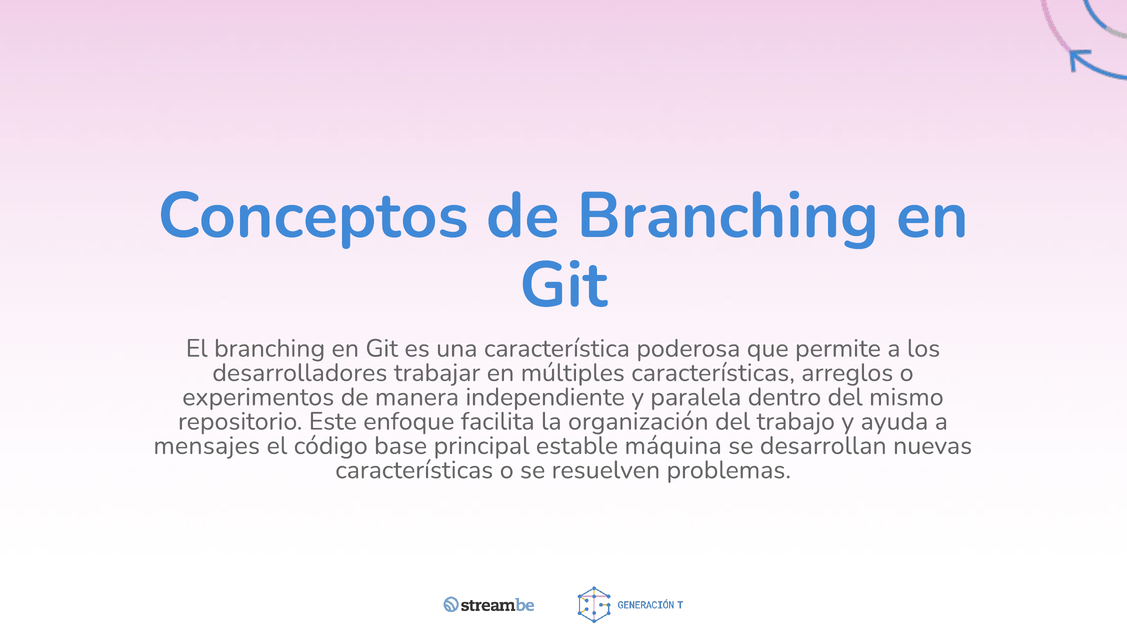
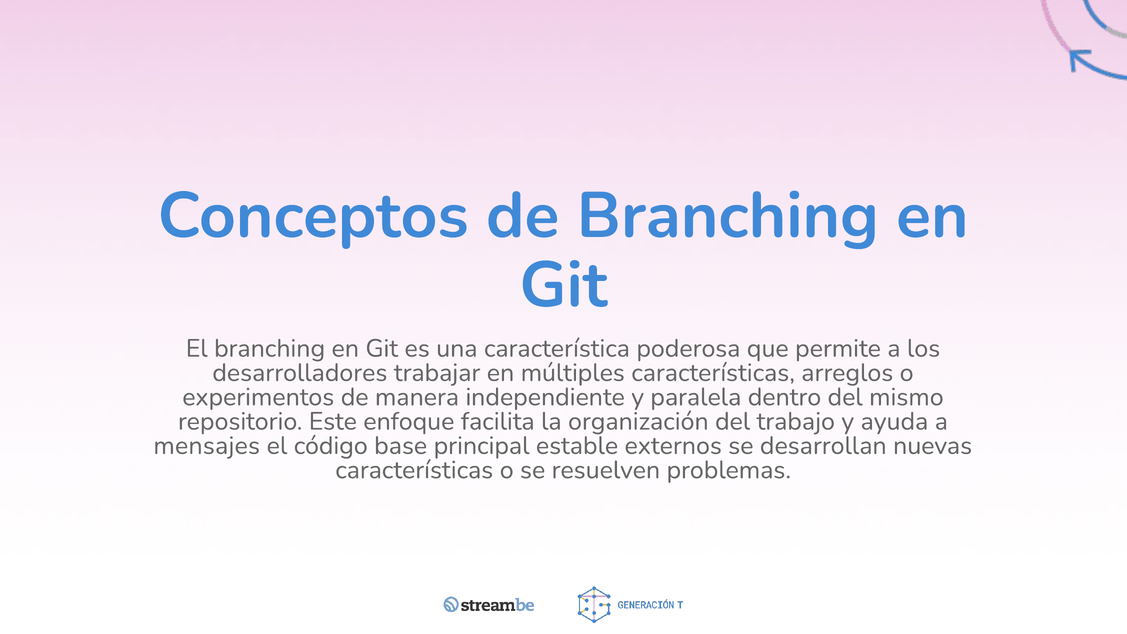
máquina: máquina -> externos
